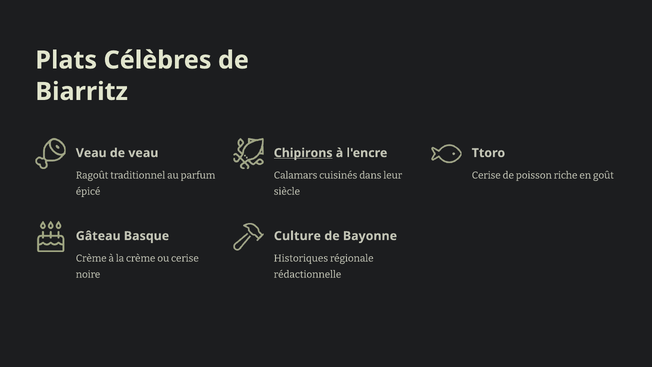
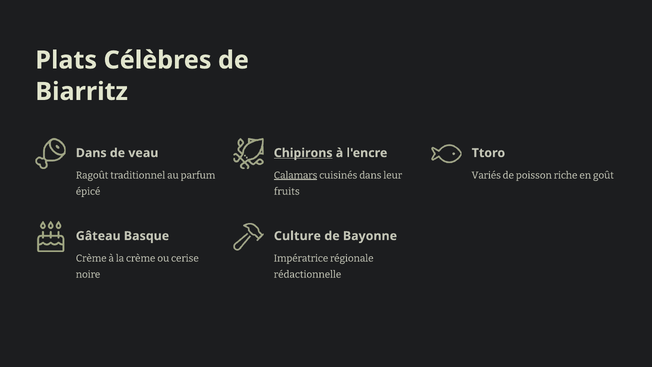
Veau at (91, 153): Veau -> Dans
Calamars underline: none -> present
Cerise at (486, 175): Cerise -> Variés
siècle: siècle -> fruits
Historiques: Historiques -> Impératrice
